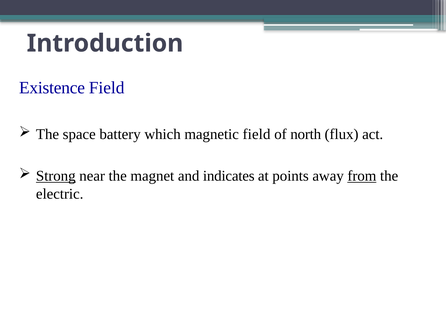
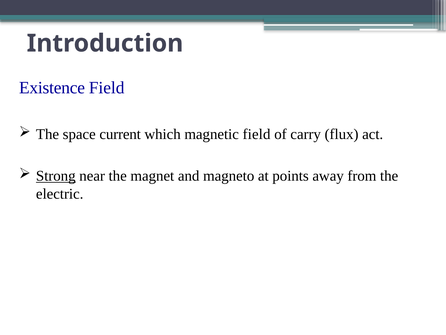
battery: battery -> current
north: north -> carry
indicates: indicates -> magneto
from underline: present -> none
